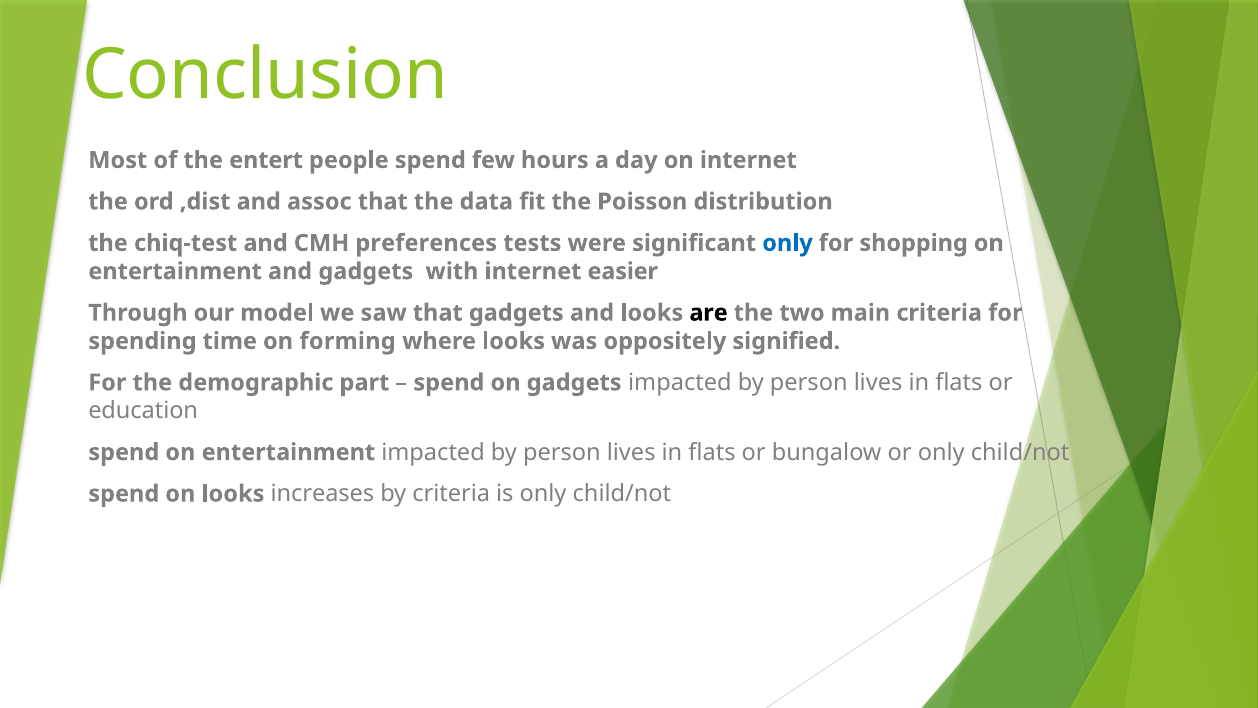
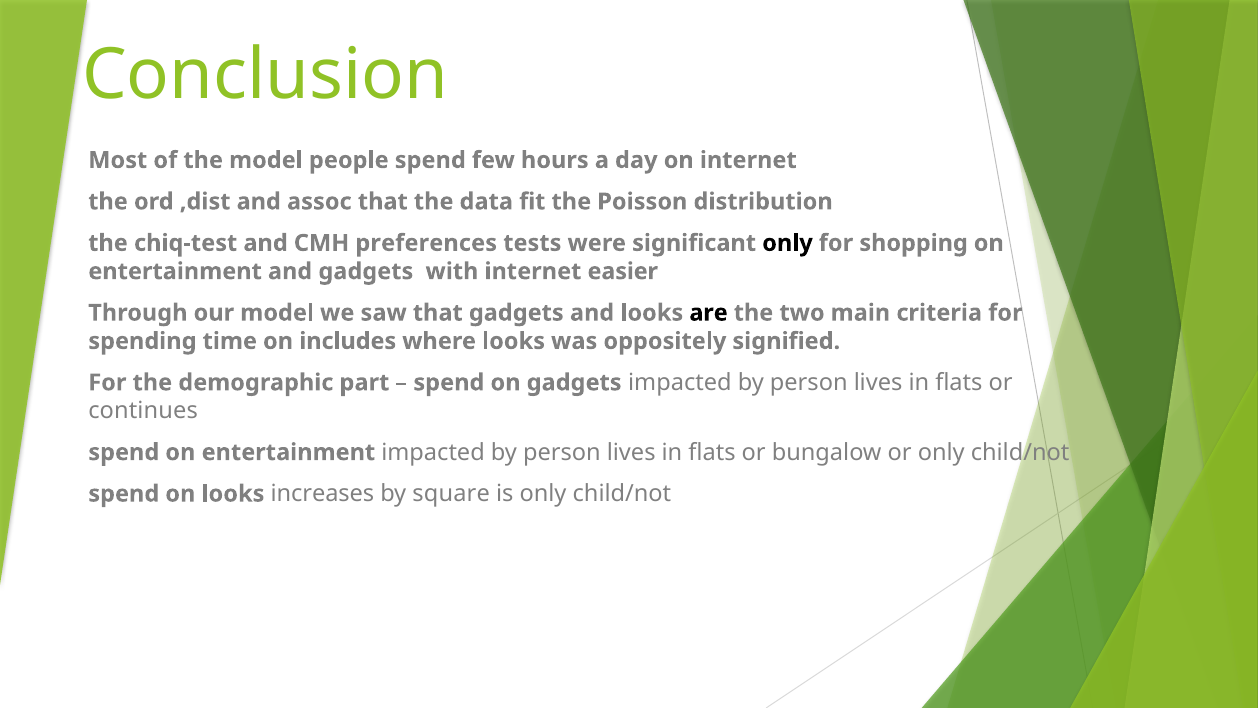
the entert: entert -> model
only at (787, 243) colour: blue -> black
forming: forming -> includes
education: education -> continues
by criteria: criteria -> square
